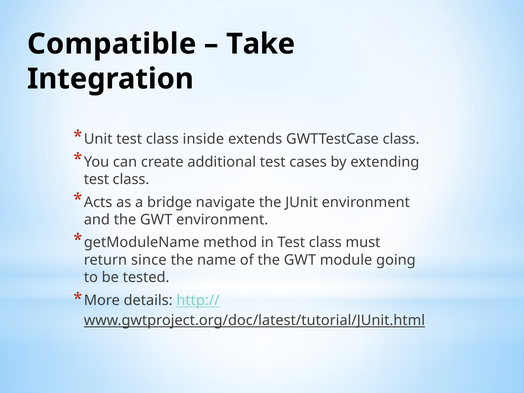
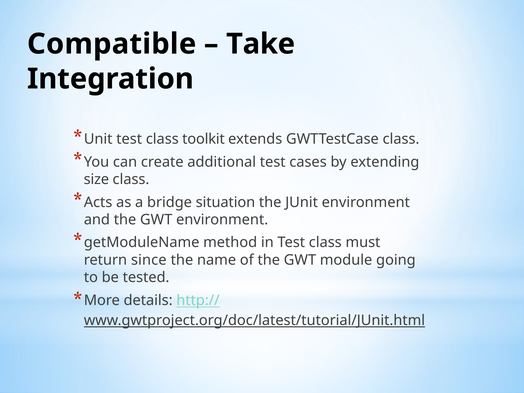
inside: inside -> toolkit
test at (96, 179): test -> size
navigate: navigate -> situation
